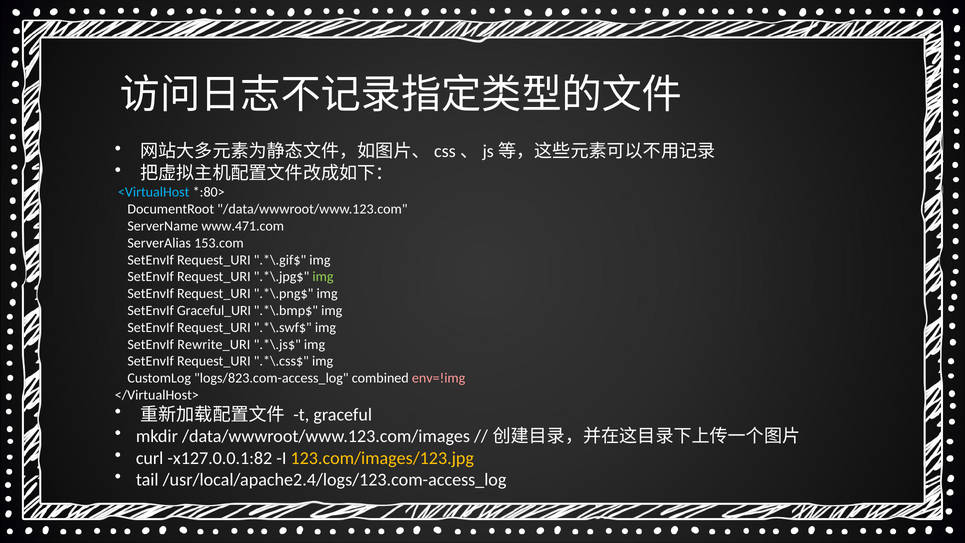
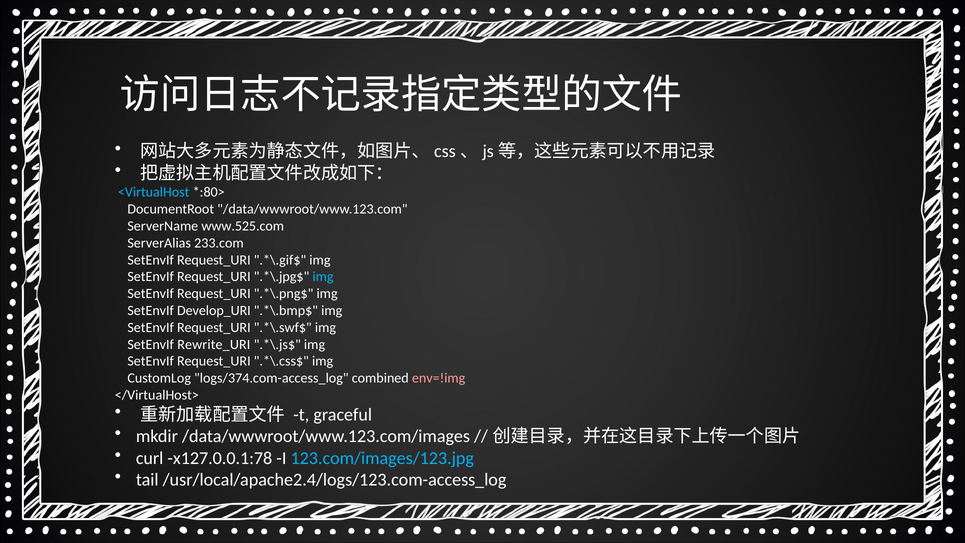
www.471.com: www.471.com -> www.525.com
153.com: 153.com -> 233.com
img at (323, 277) colour: light green -> light blue
Graceful_URI: Graceful_URI -> Develop_URI
logs/823.com-access_log: logs/823.com-access_log -> logs/374.com-access_log
x127.0.0.1:82: x127.0.0.1:82 -> x127.0.0.1:78
123.com/images/123.jpg colour: yellow -> light blue
